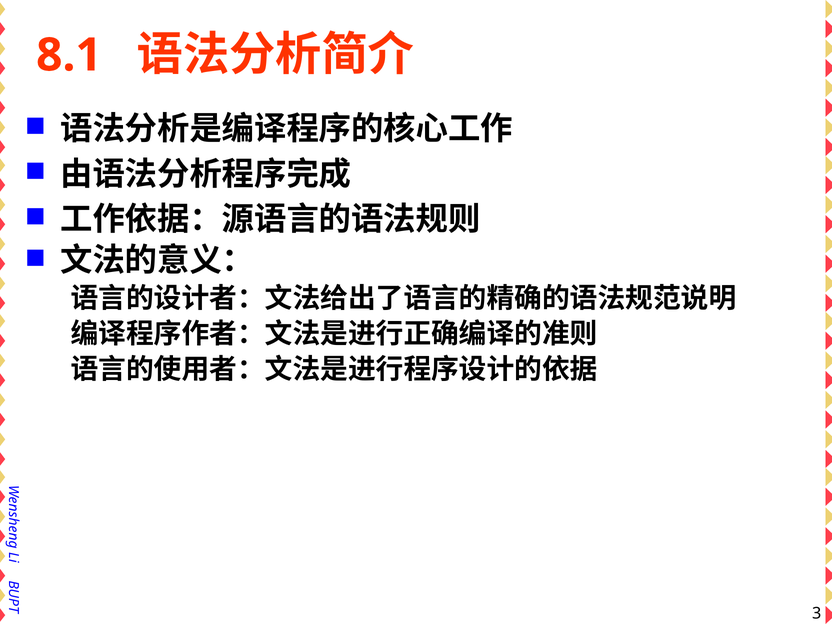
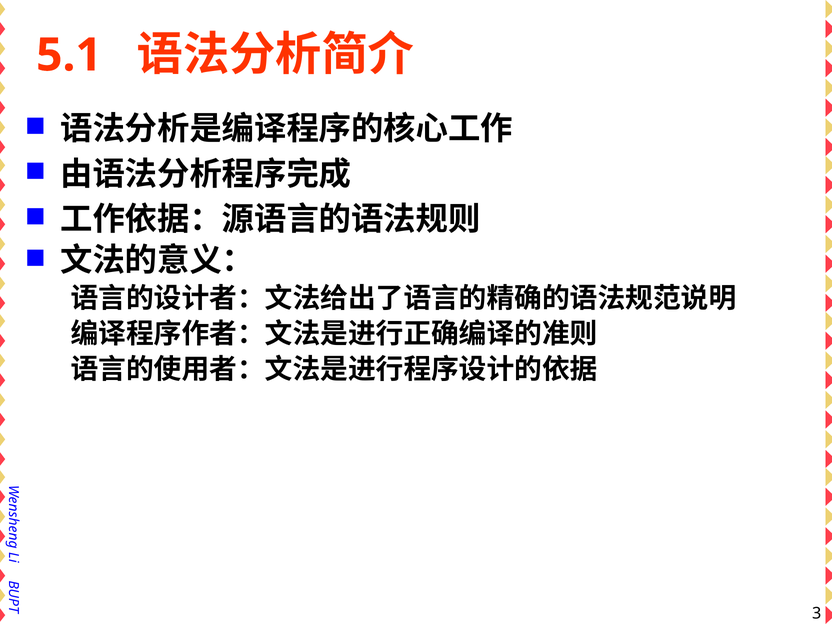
8.1: 8.1 -> 5.1
